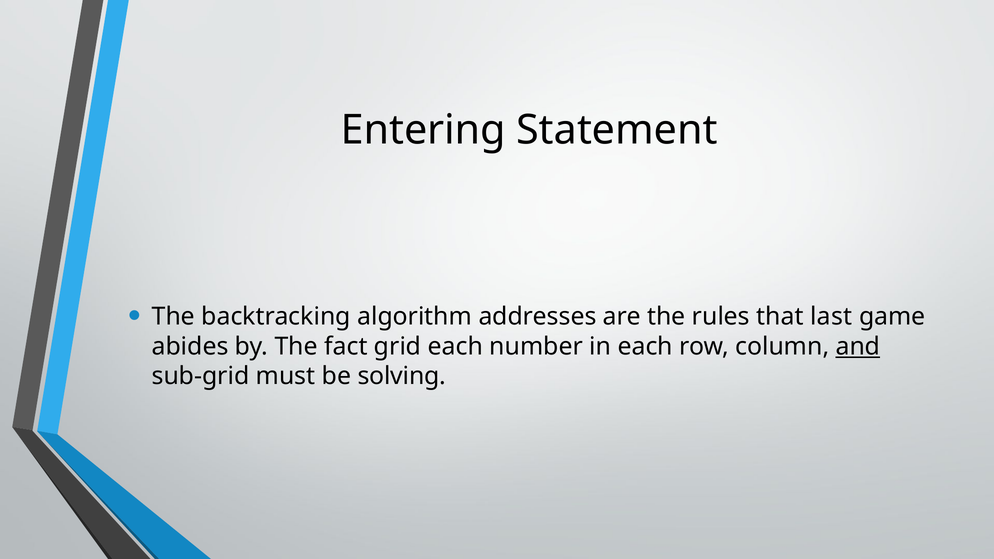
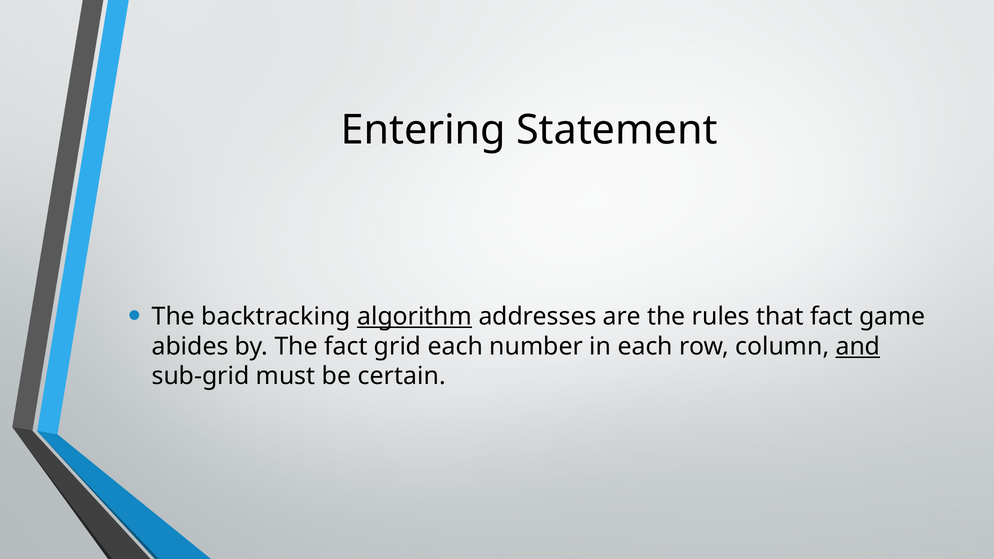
algorithm underline: none -> present
that last: last -> fact
solving: solving -> certain
